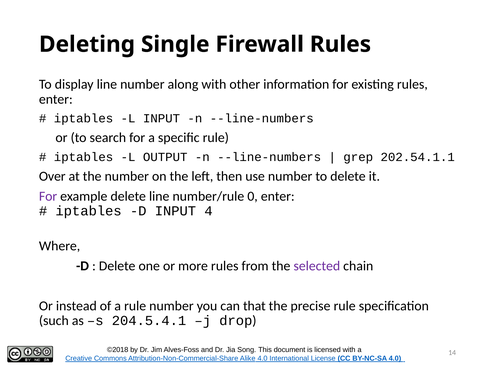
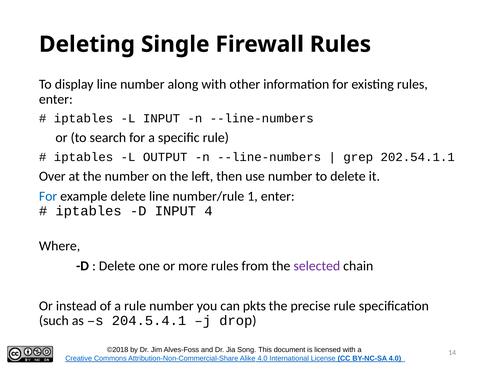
For at (48, 196) colour: purple -> blue
0: 0 -> 1
that: that -> pkts
